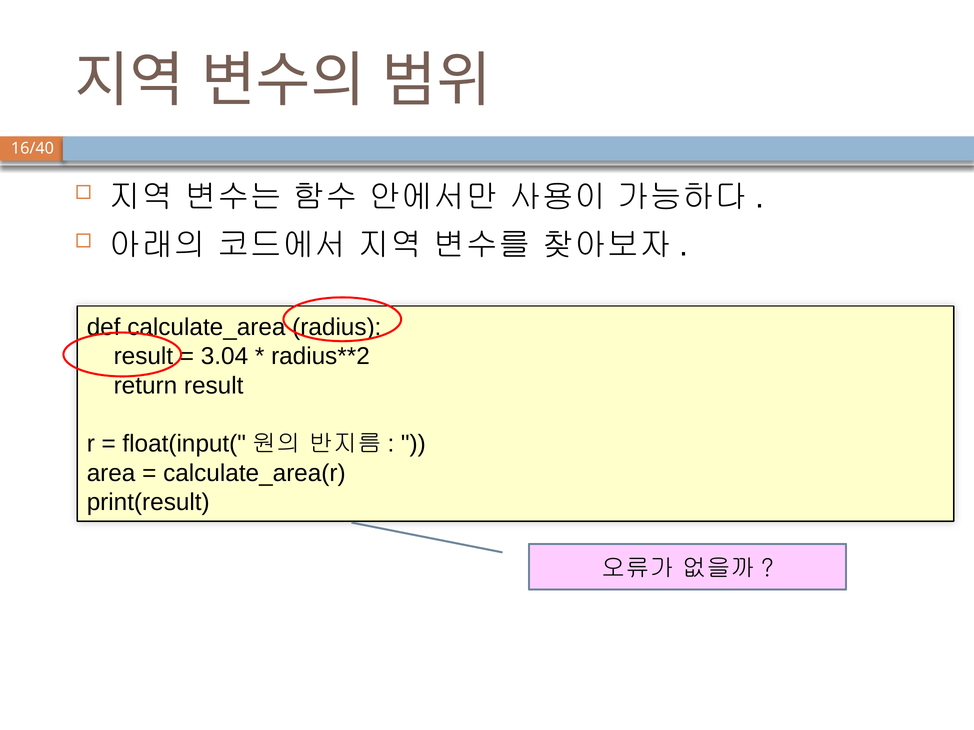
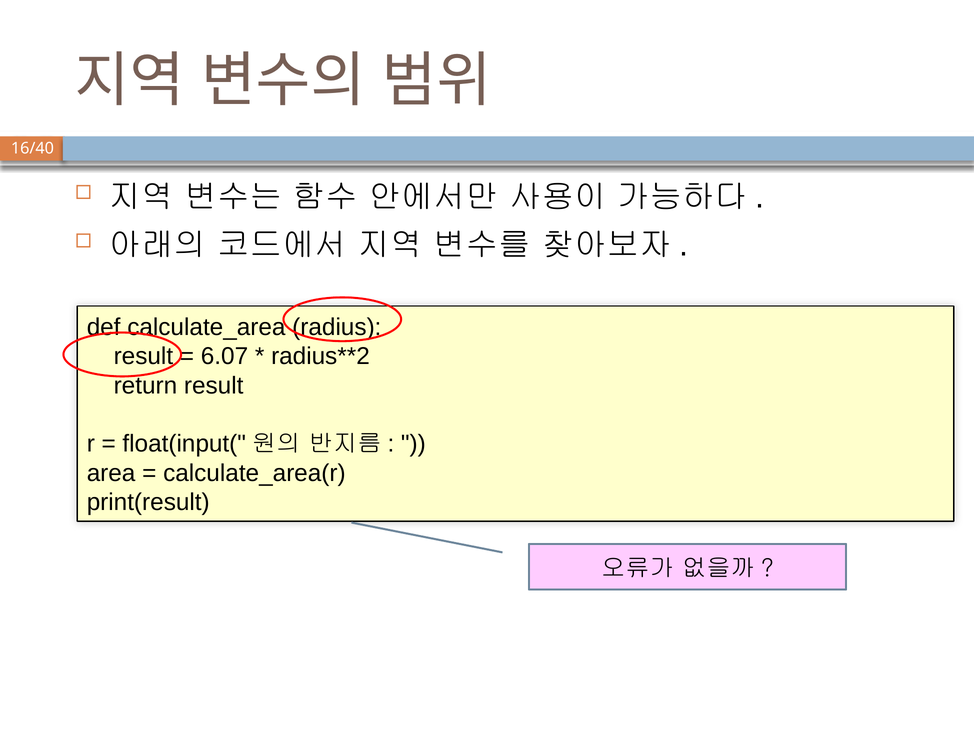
3.04: 3.04 -> 6.07
